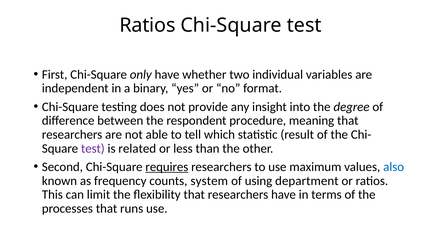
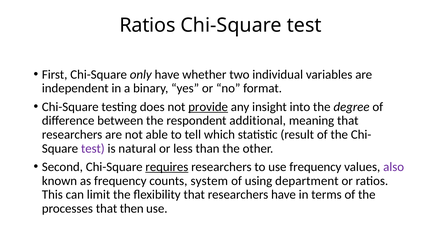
provide underline: none -> present
procedure: procedure -> additional
related: related -> natural
use maximum: maximum -> frequency
also colour: blue -> purple
runs: runs -> then
